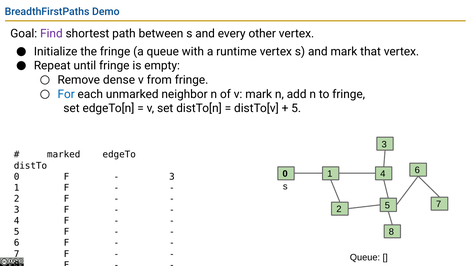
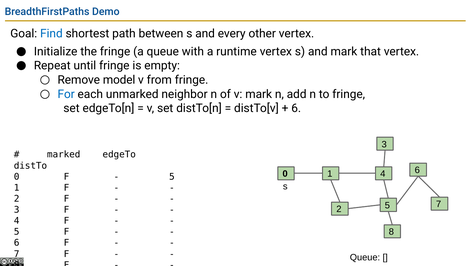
Find colour: purple -> blue
dense: dense -> model
5 at (296, 108): 5 -> 6
3 at (172, 177): 3 -> 5
